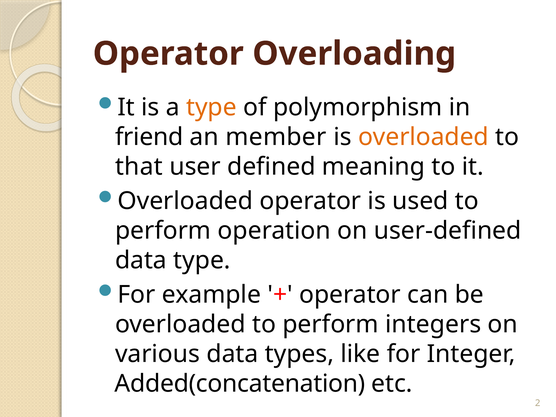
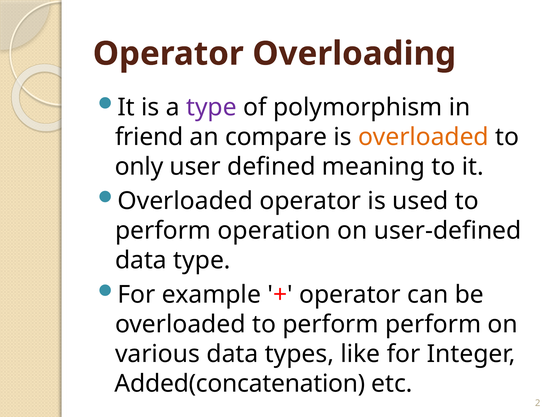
type at (211, 107) colour: orange -> purple
member: member -> compare
that: that -> only
perform integers: integers -> perform
